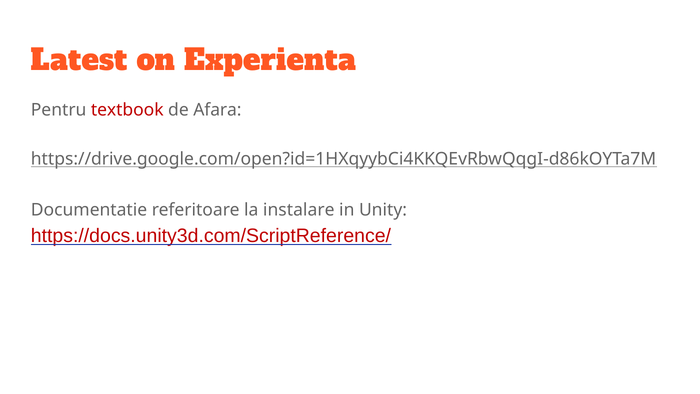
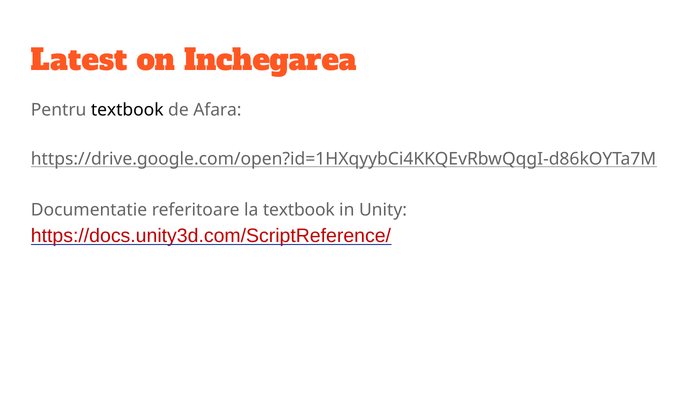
Experienta: Experienta -> Inchegarea
textbook at (127, 110) colour: red -> black
la instalare: instalare -> textbook
